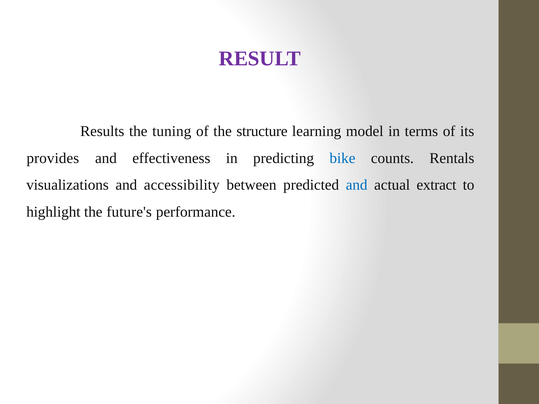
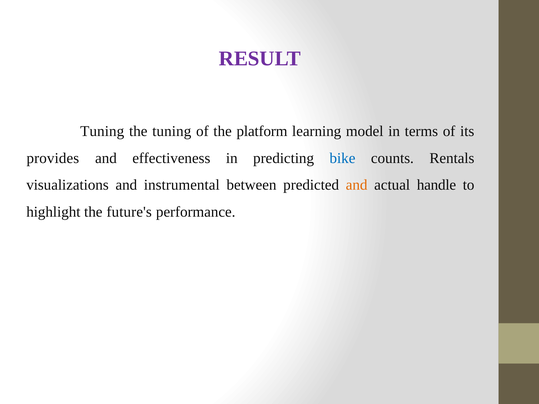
Results at (102, 131): Results -> Tuning
structure: structure -> platform
accessibility: accessibility -> instrumental
and at (357, 185) colour: blue -> orange
extract: extract -> handle
